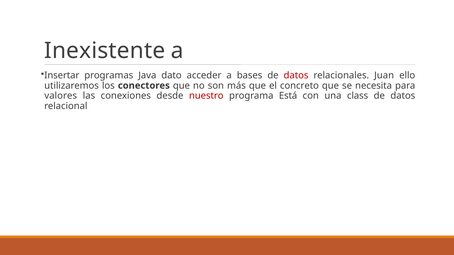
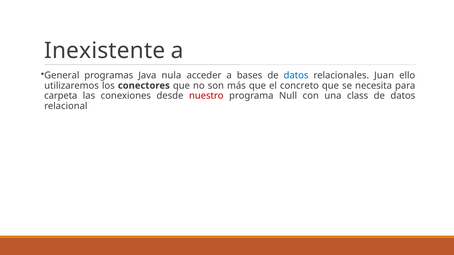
Insertar: Insertar -> General
dato: dato -> nula
datos at (296, 75) colour: red -> blue
valores: valores -> carpeta
Está: Está -> Null
